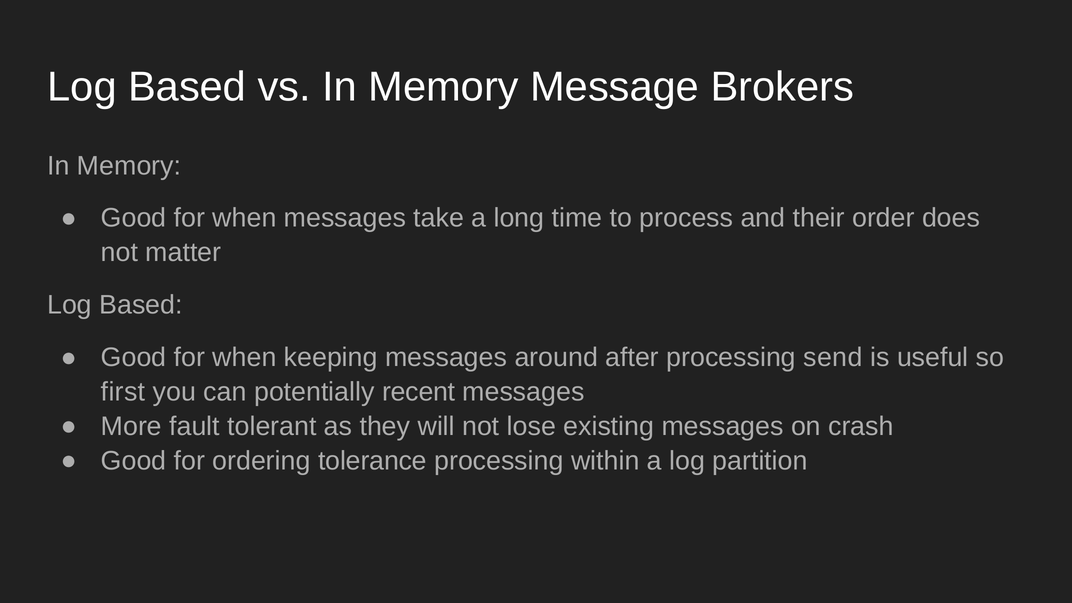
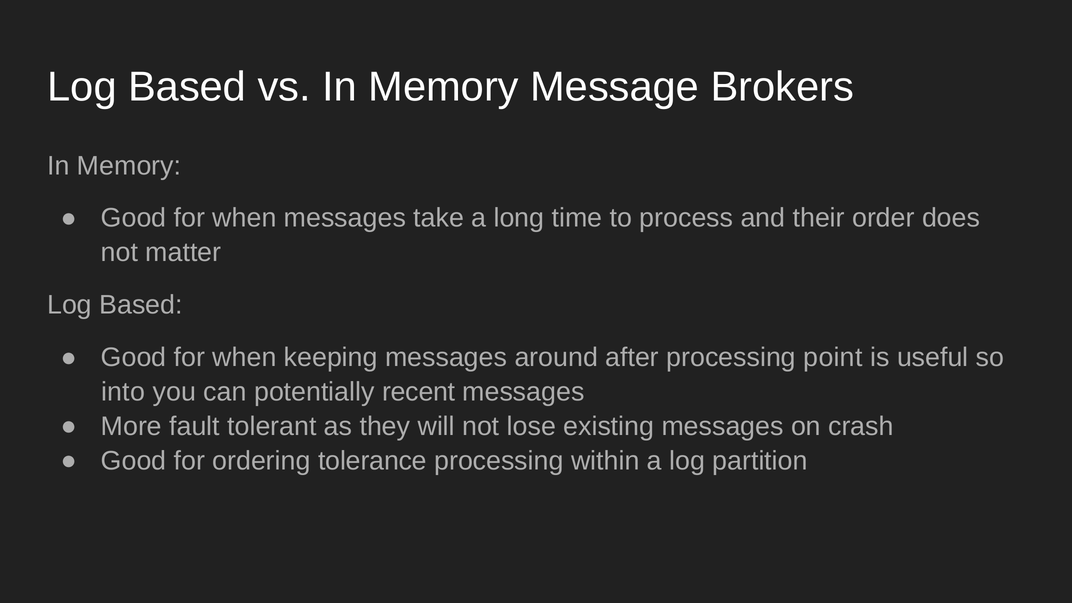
send: send -> point
first: first -> into
